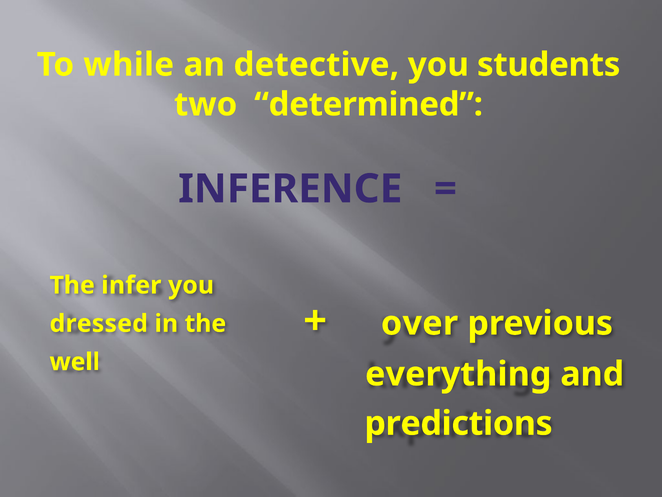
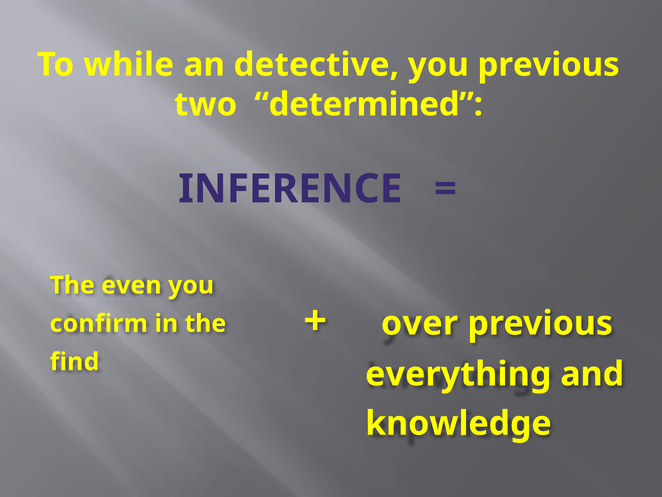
you students: students -> previous
infer: infer -> even
dressed: dressed -> confirm
well: well -> find
predictions: predictions -> knowledge
